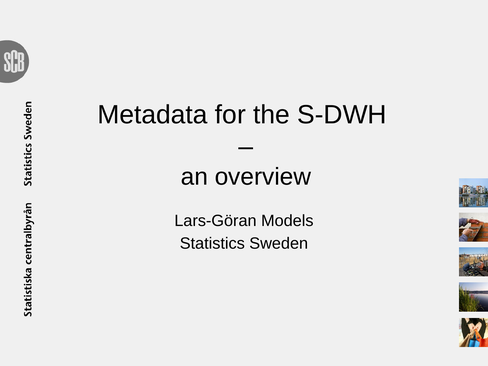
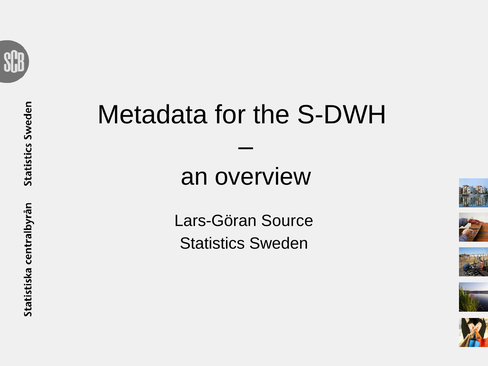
Models: Models -> Source
